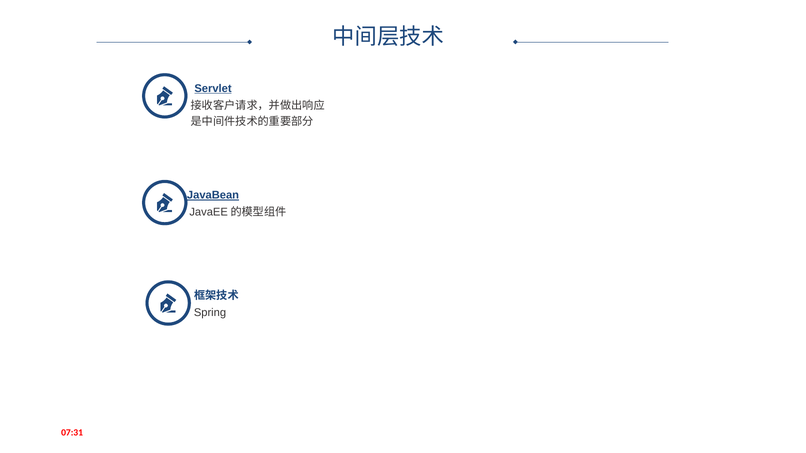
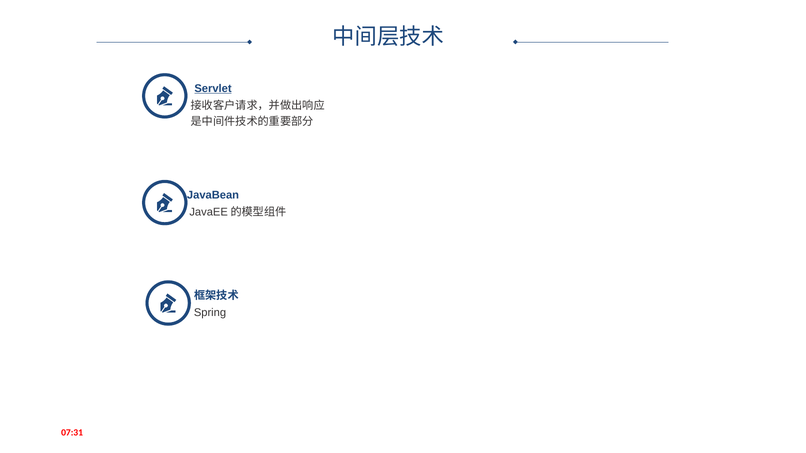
JavaBean underline: present -> none
